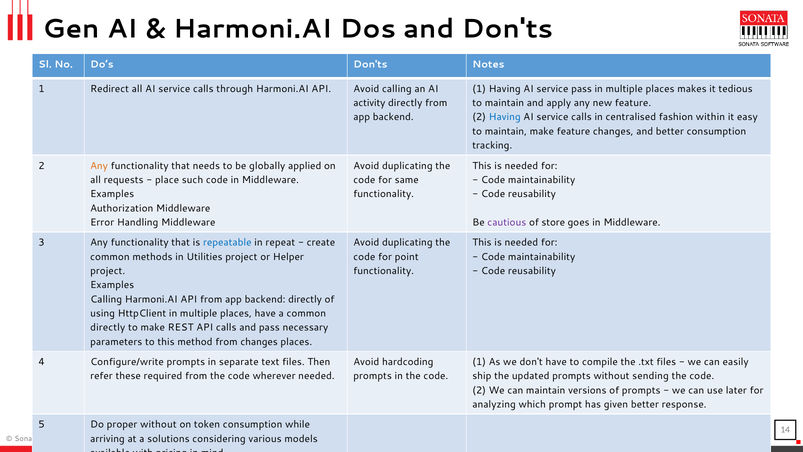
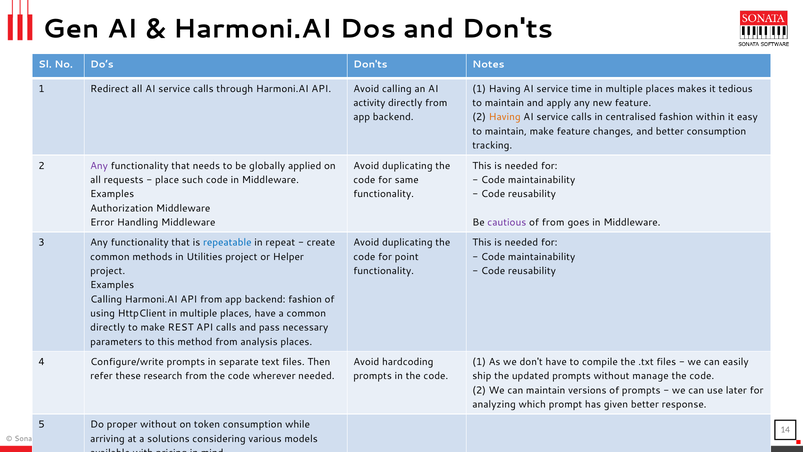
service pass: pass -> time
Having at (505, 117) colour: blue -> orange
Any at (99, 166) colour: orange -> purple
of store: store -> from
backend directly: directly -> fashion
from changes: changes -> analysis
required: required -> research
sending: sending -> manage
